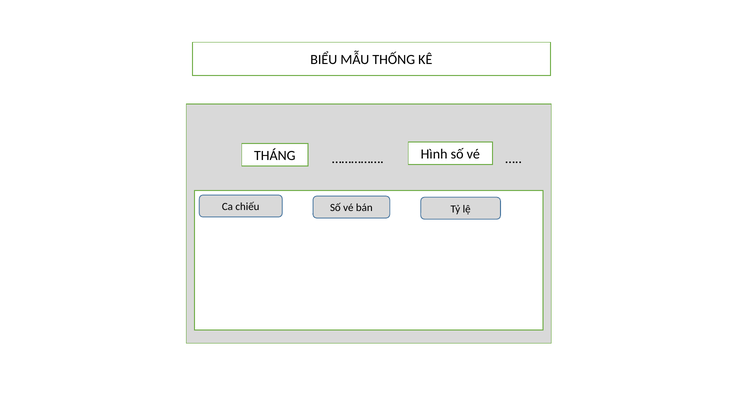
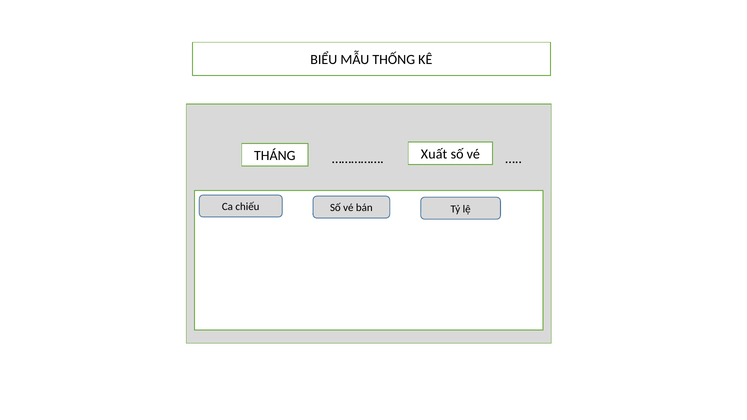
Hình: Hình -> Xuất
